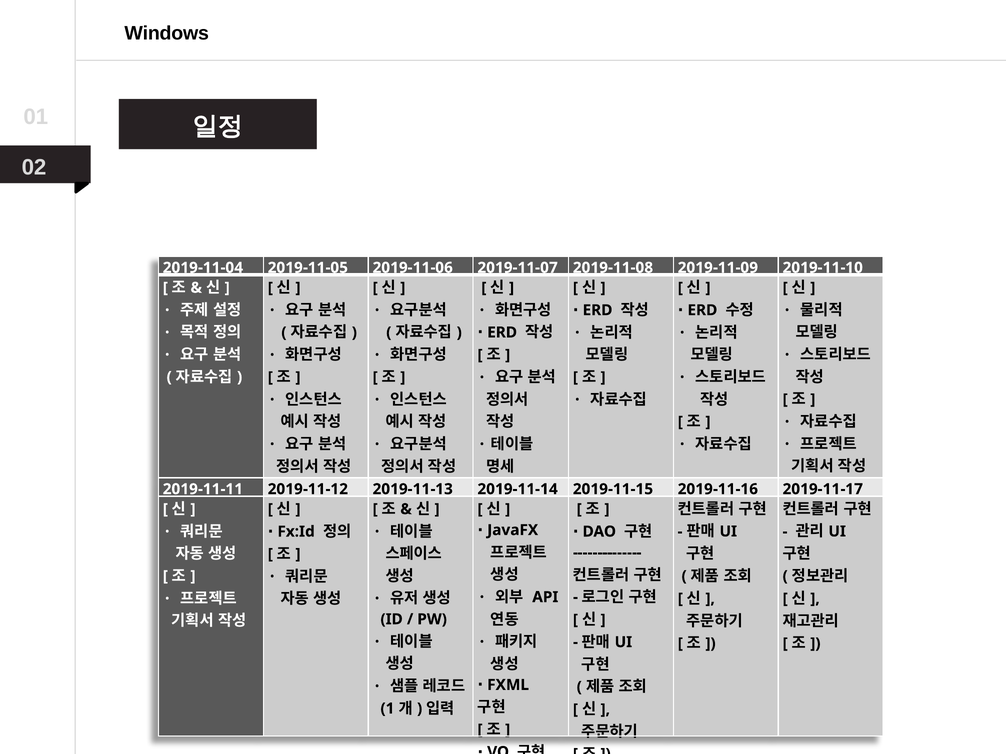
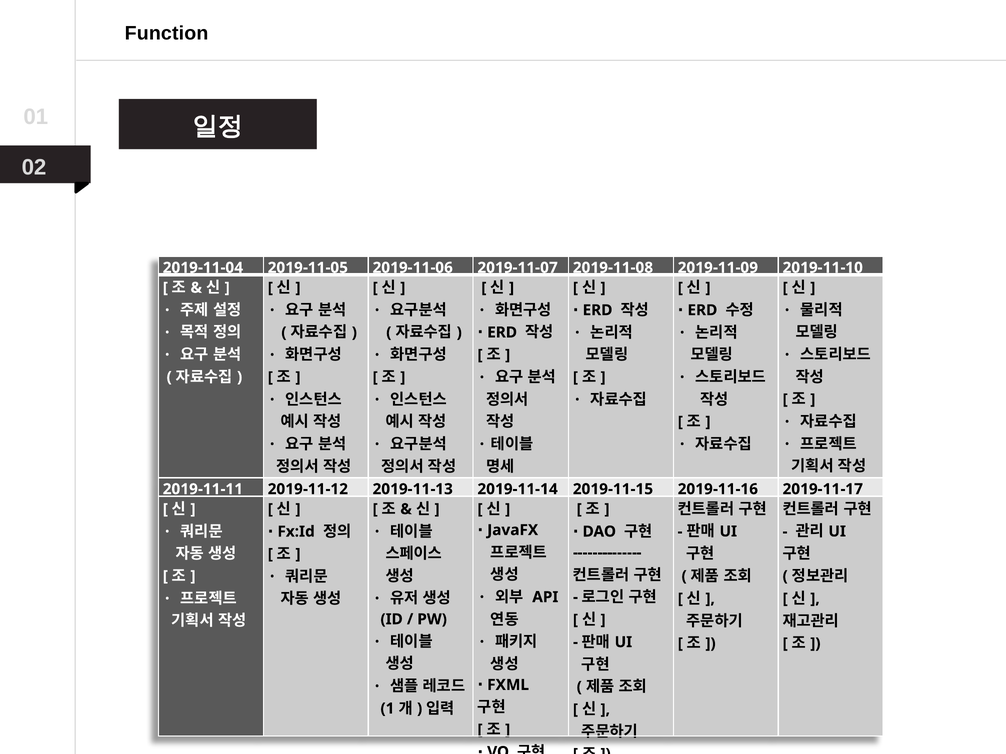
Windows: Windows -> Function
